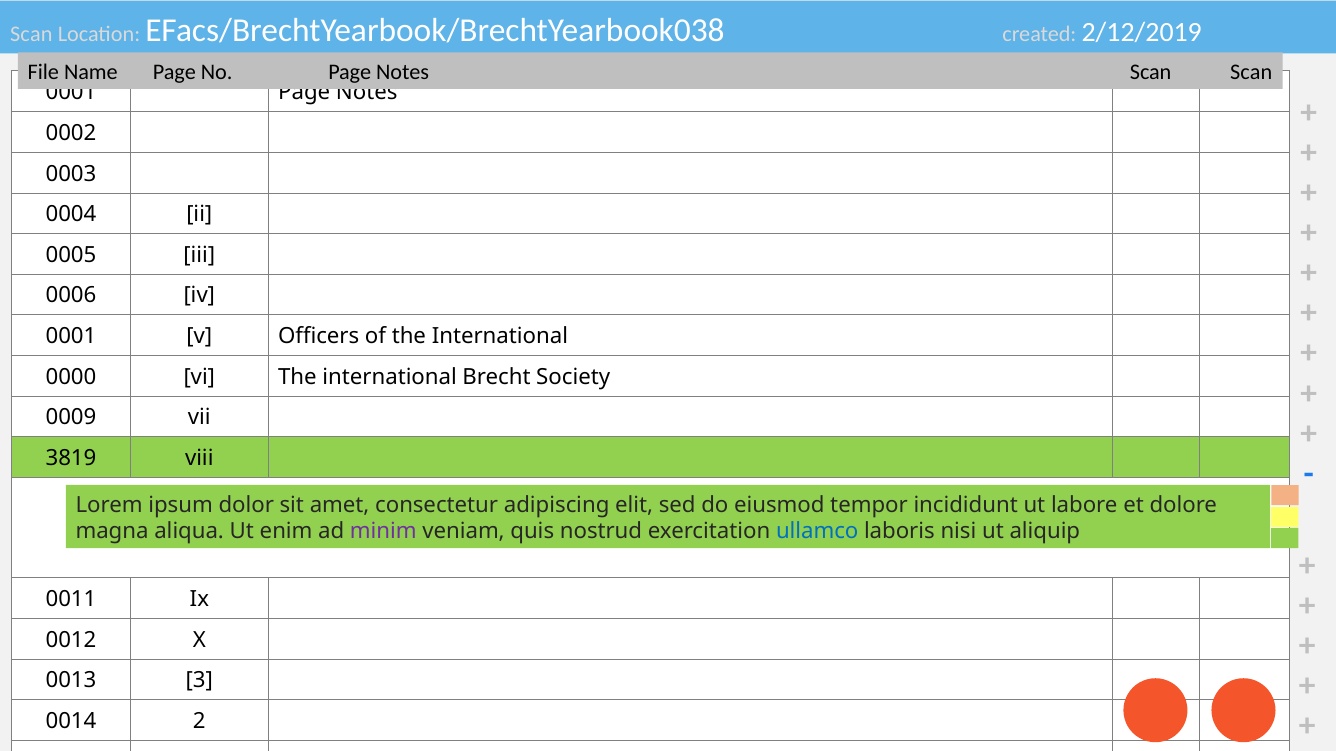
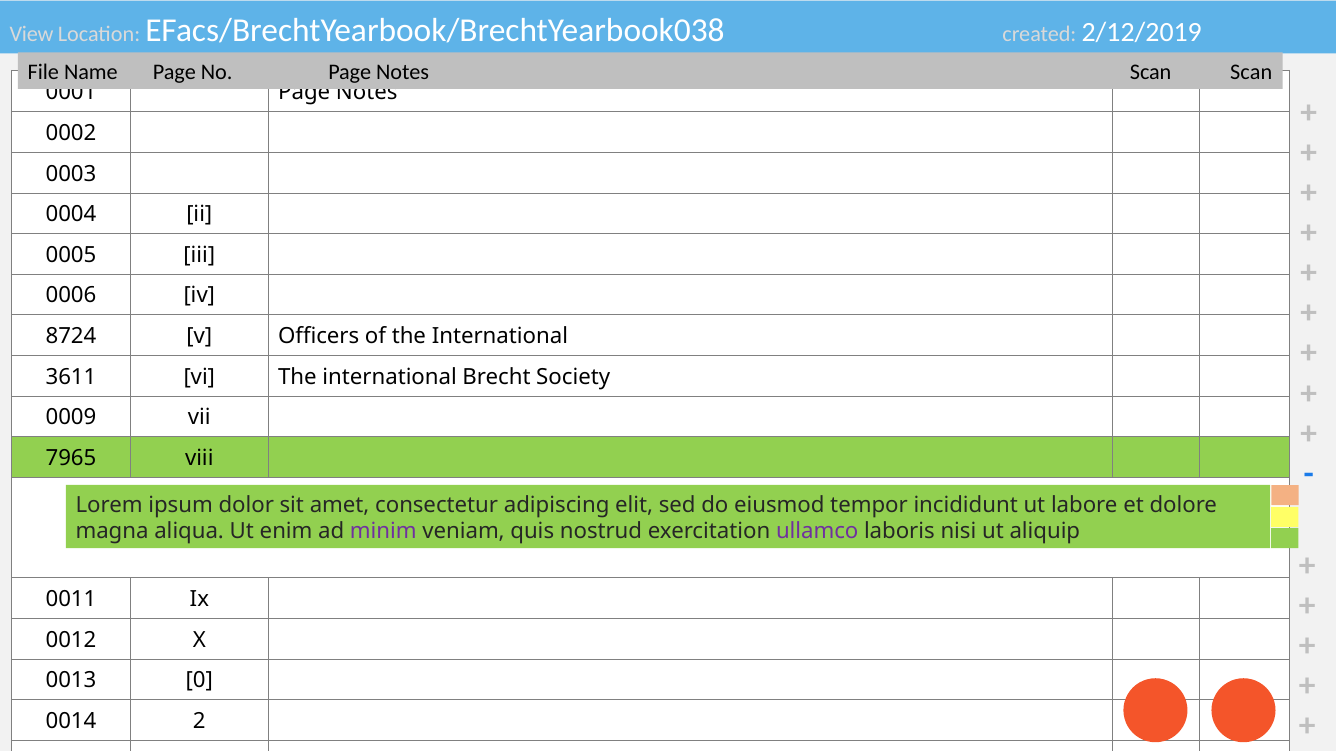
Scan at (31, 34): Scan -> View
0001 at (71, 336): 0001 -> 8724
0000: 0000 -> 3611
3819: 3819 -> 7965
ullamco colour: blue -> purple
0013 3: 3 -> 0
